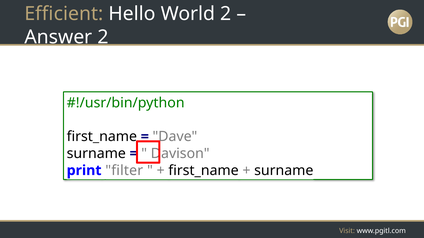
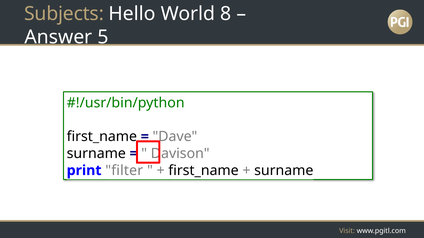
Efficient: Efficient -> Subjects
World 2: 2 -> 8
Answer 2: 2 -> 5
